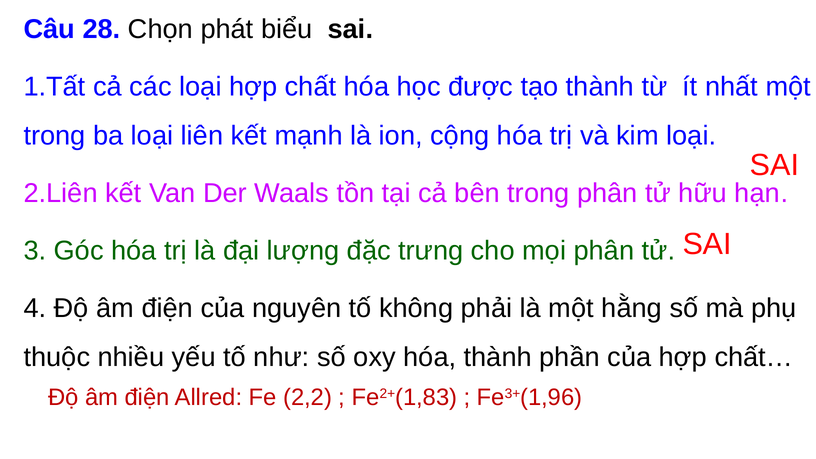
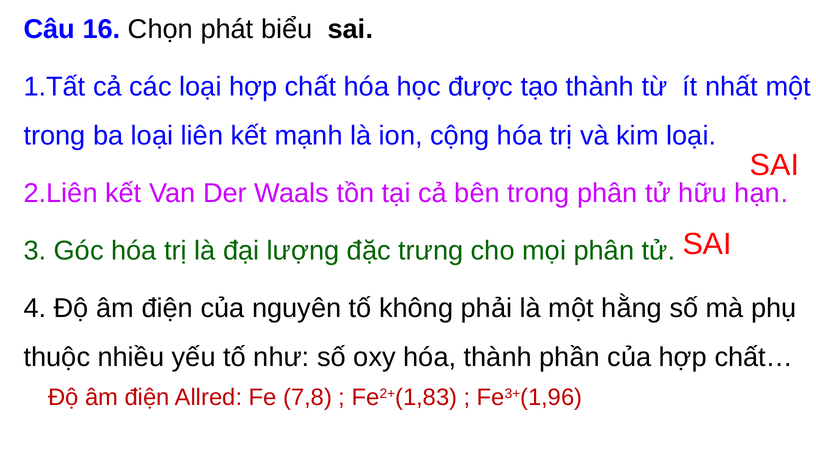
28: 28 -> 16
2,2: 2,2 -> 7,8
